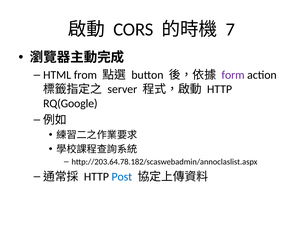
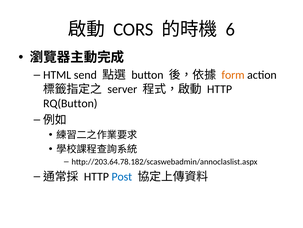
7: 7 -> 6
from: from -> send
form colour: purple -> orange
RQ(Google: RQ(Google -> RQ(Button
